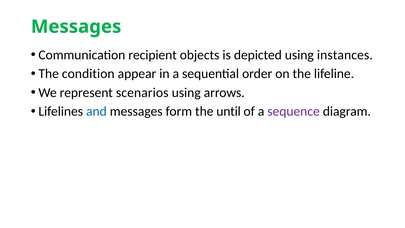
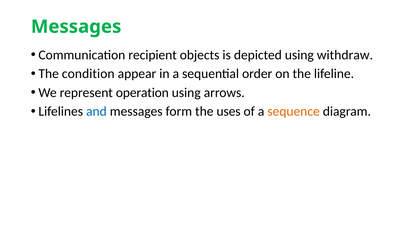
instances: instances -> withdraw
scenarios: scenarios -> operation
until: until -> uses
sequence colour: purple -> orange
